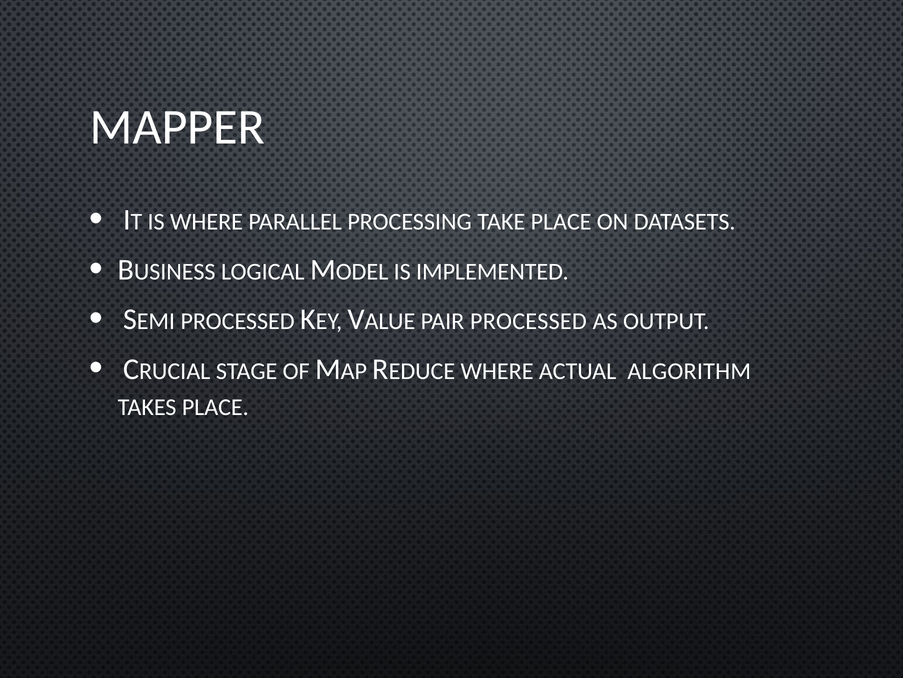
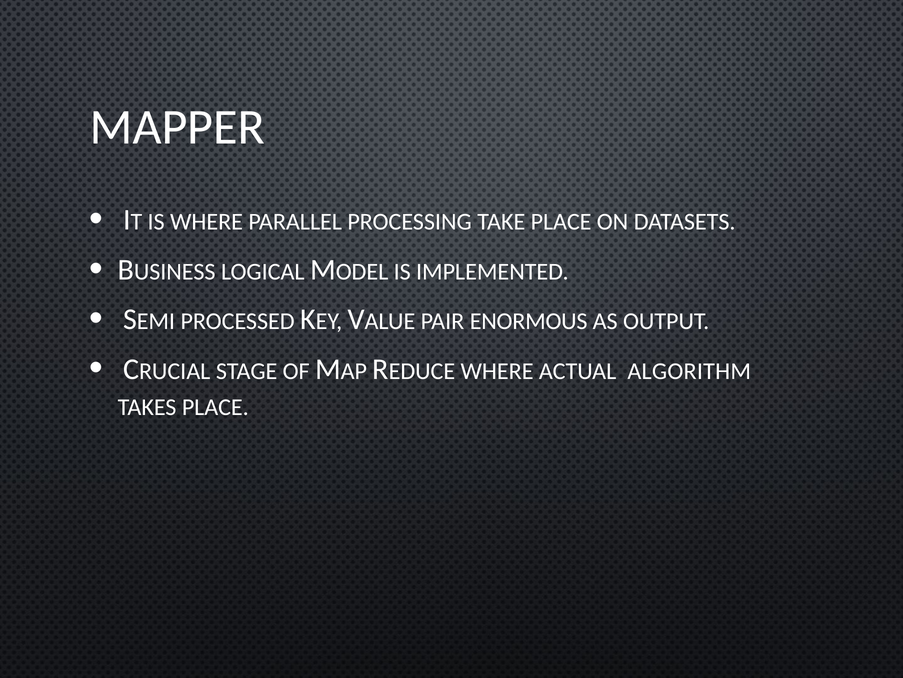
PAIR PROCESSED: PROCESSED -> ENORMOUS
